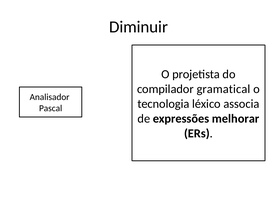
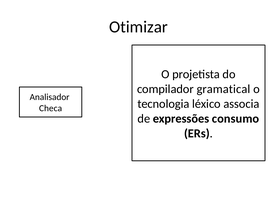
Diminuir: Diminuir -> Otimizar
Pascal: Pascal -> Checa
melhorar: melhorar -> consumo
